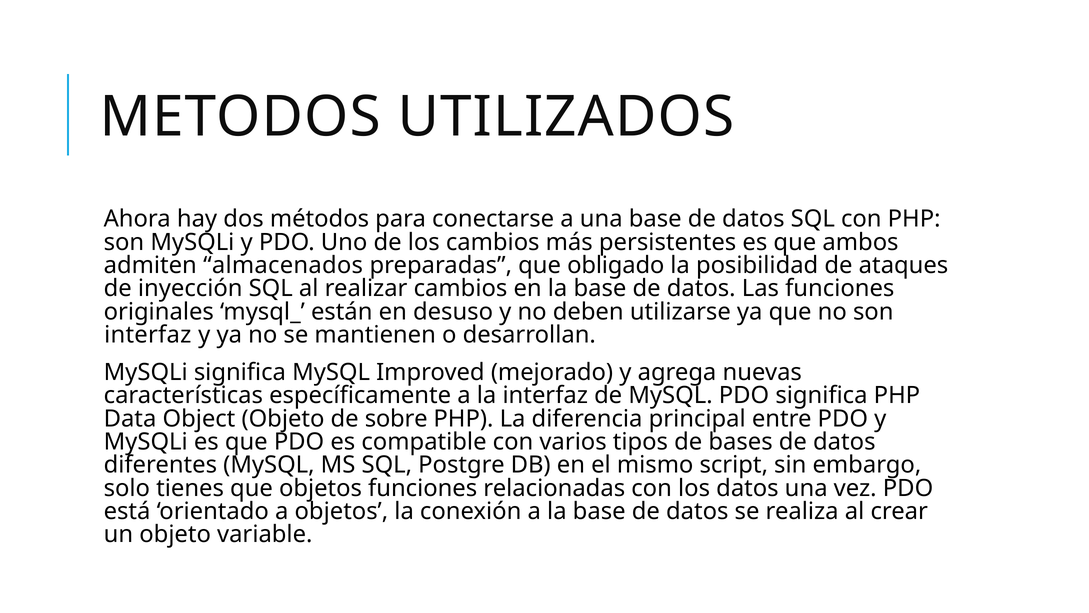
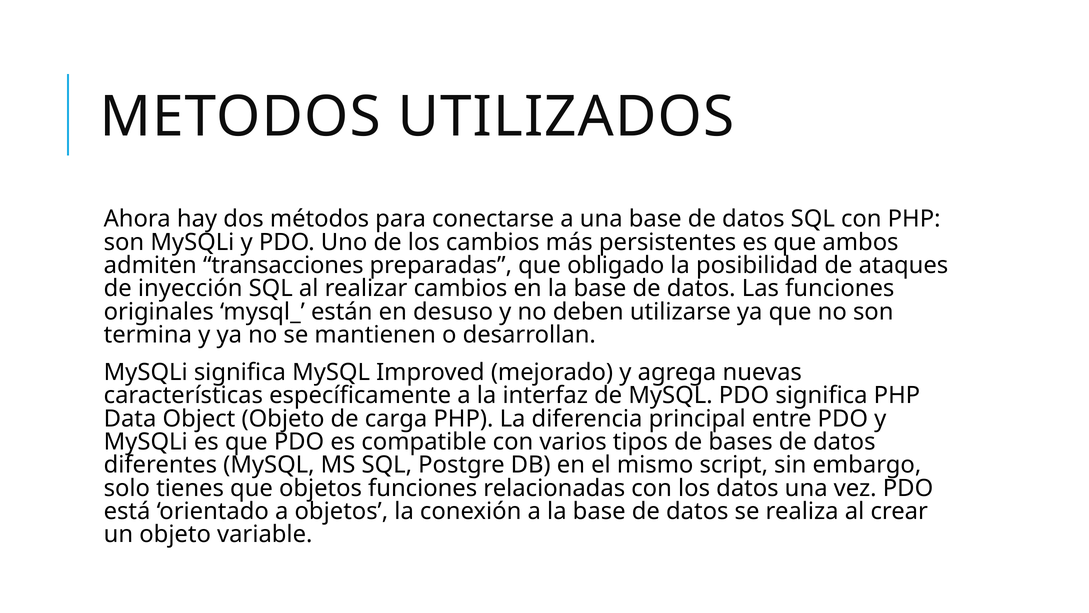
almacenados: almacenados -> transacciones
interfaz at (148, 335): interfaz -> termina
sobre: sobre -> carga
